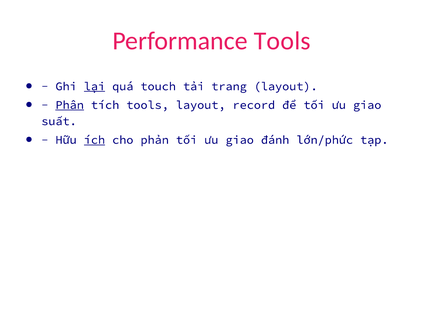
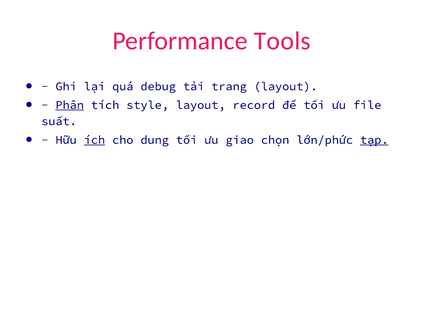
lại underline: present -> none
touch: touch -> debug
tích tools: tools -> style
để tối ưu giao: giao -> file
phản: phản -> dung
đánh: đánh -> chọn
tạp underline: none -> present
